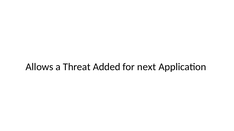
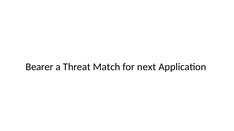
Allows: Allows -> Bearer
Added: Added -> Match
